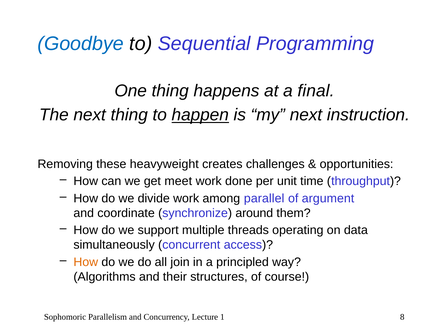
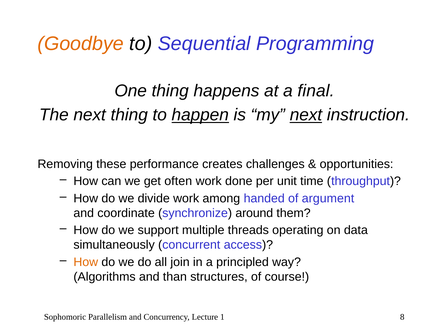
Goodbye colour: blue -> orange
next at (306, 115) underline: none -> present
heavyweight: heavyweight -> performance
meet: meet -> often
parallel: parallel -> handed
their: their -> than
